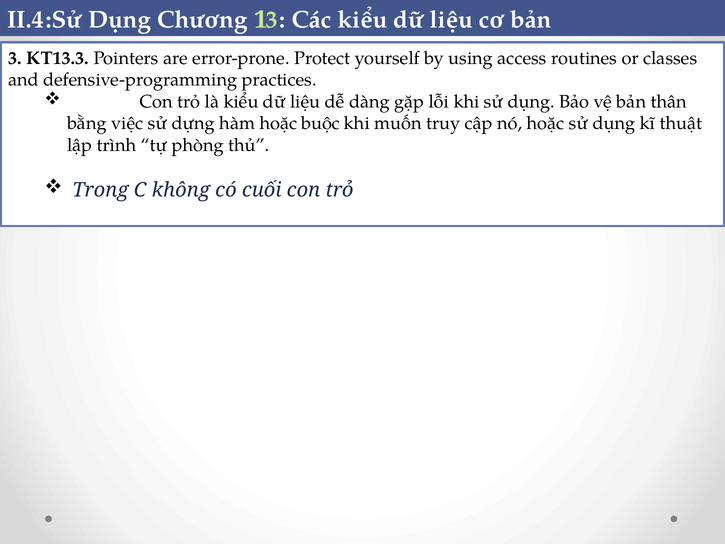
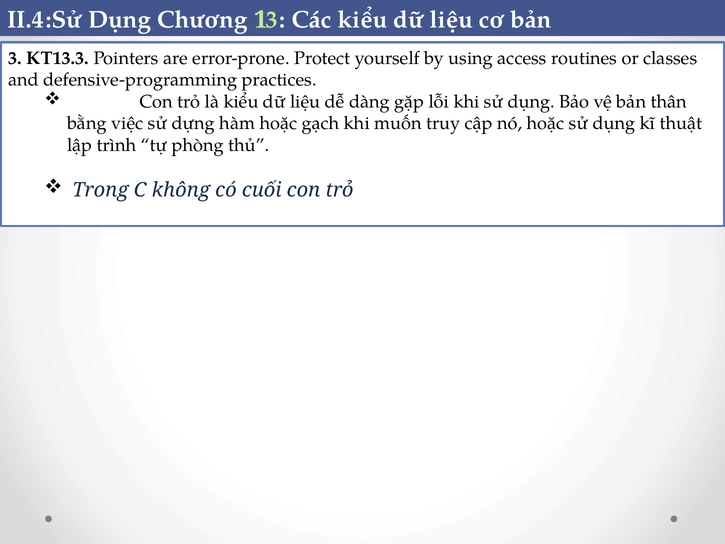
buộc: buộc -> gạch
